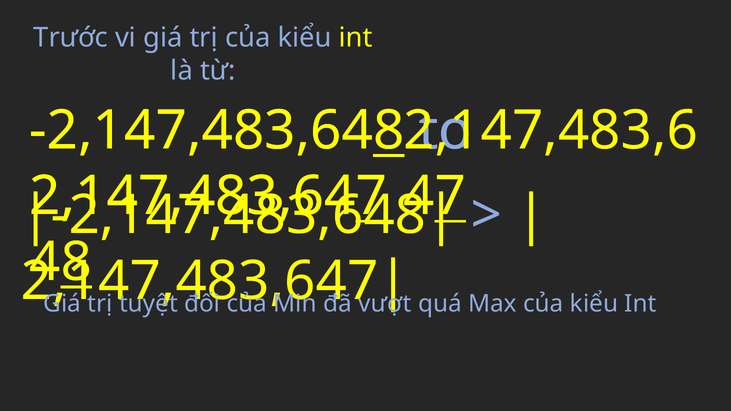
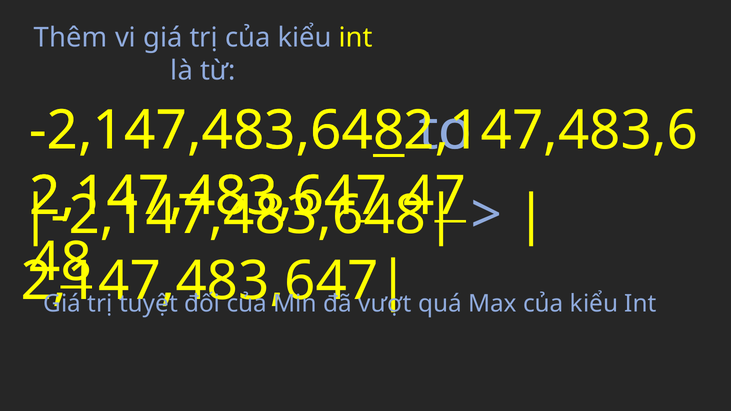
Trước: Trước -> Thêm
